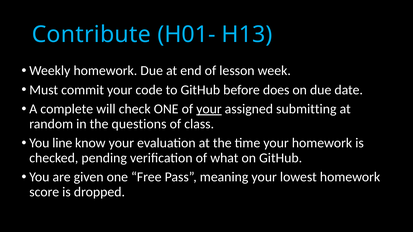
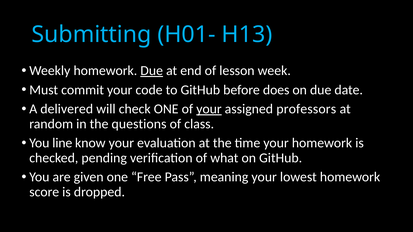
Contribute: Contribute -> Submitting
Due at (152, 71) underline: none -> present
complete: complete -> delivered
submitting: submitting -> professors
